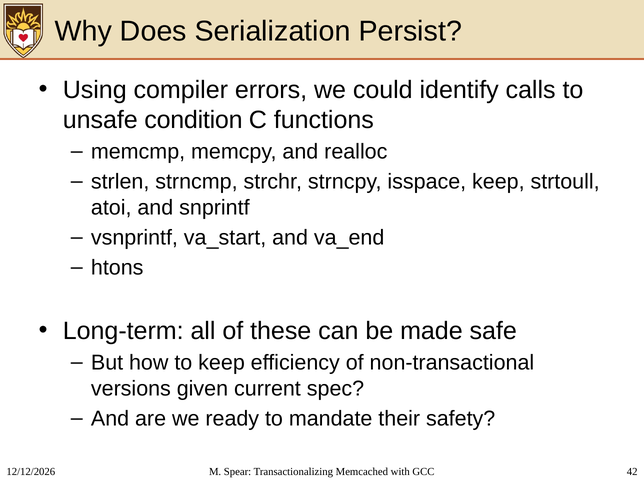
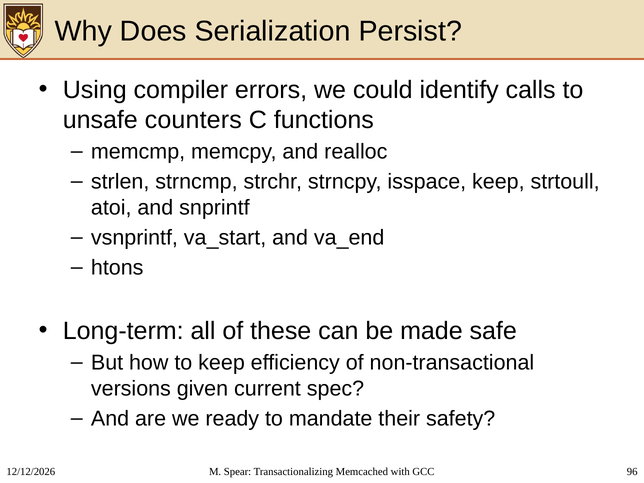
condition: condition -> counters
42: 42 -> 96
